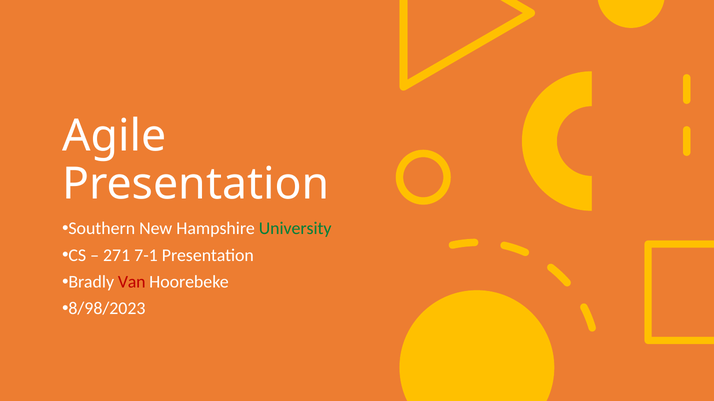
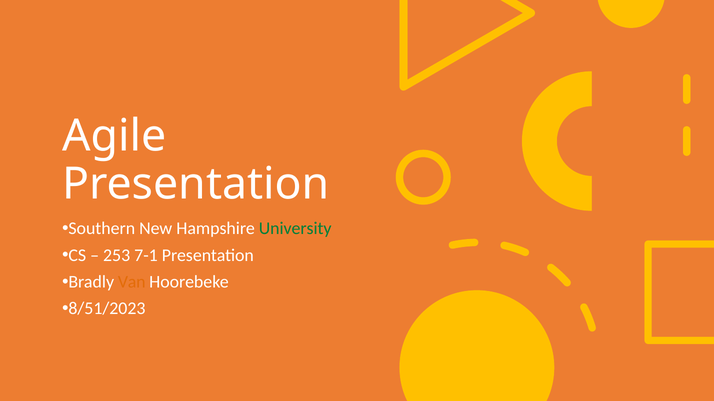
271: 271 -> 253
Van colour: red -> orange
8/98/2023: 8/98/2023 -> 8/51/2023
